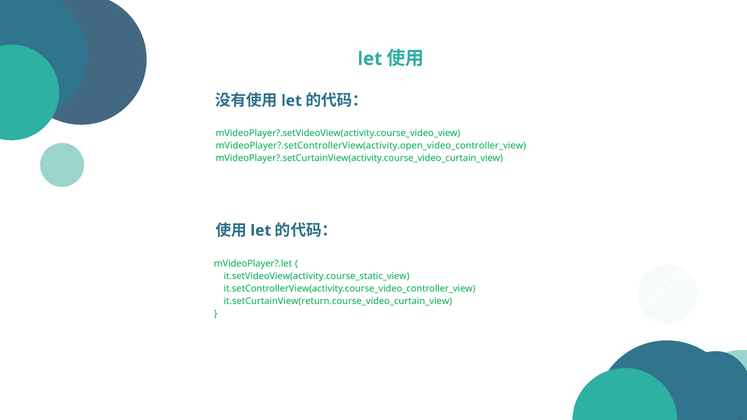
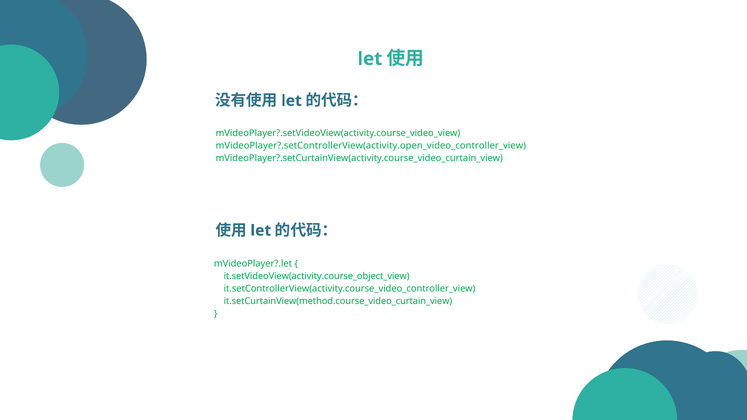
it.setVideoView(activity.course_static_view: it.setVideoView(activity.course_static_view -> it.setVideoView(activity.course_object_view
it.setCurtainView(return.course_video_curtain_view: it.setCurtainView(return.course_video_curtain_view -> it.setCurtainView(method.course_video_curtain_view
